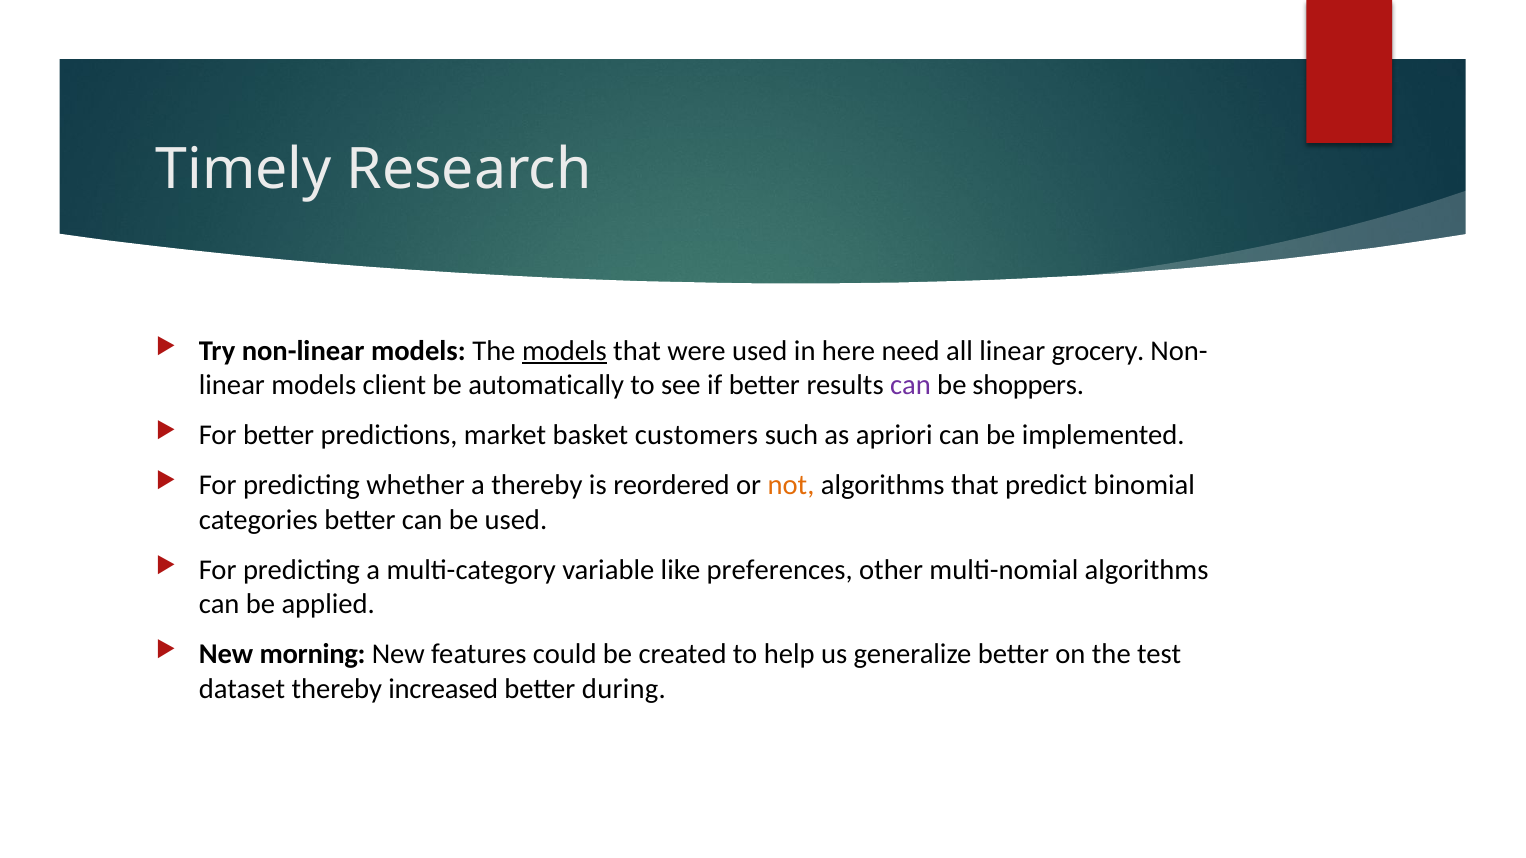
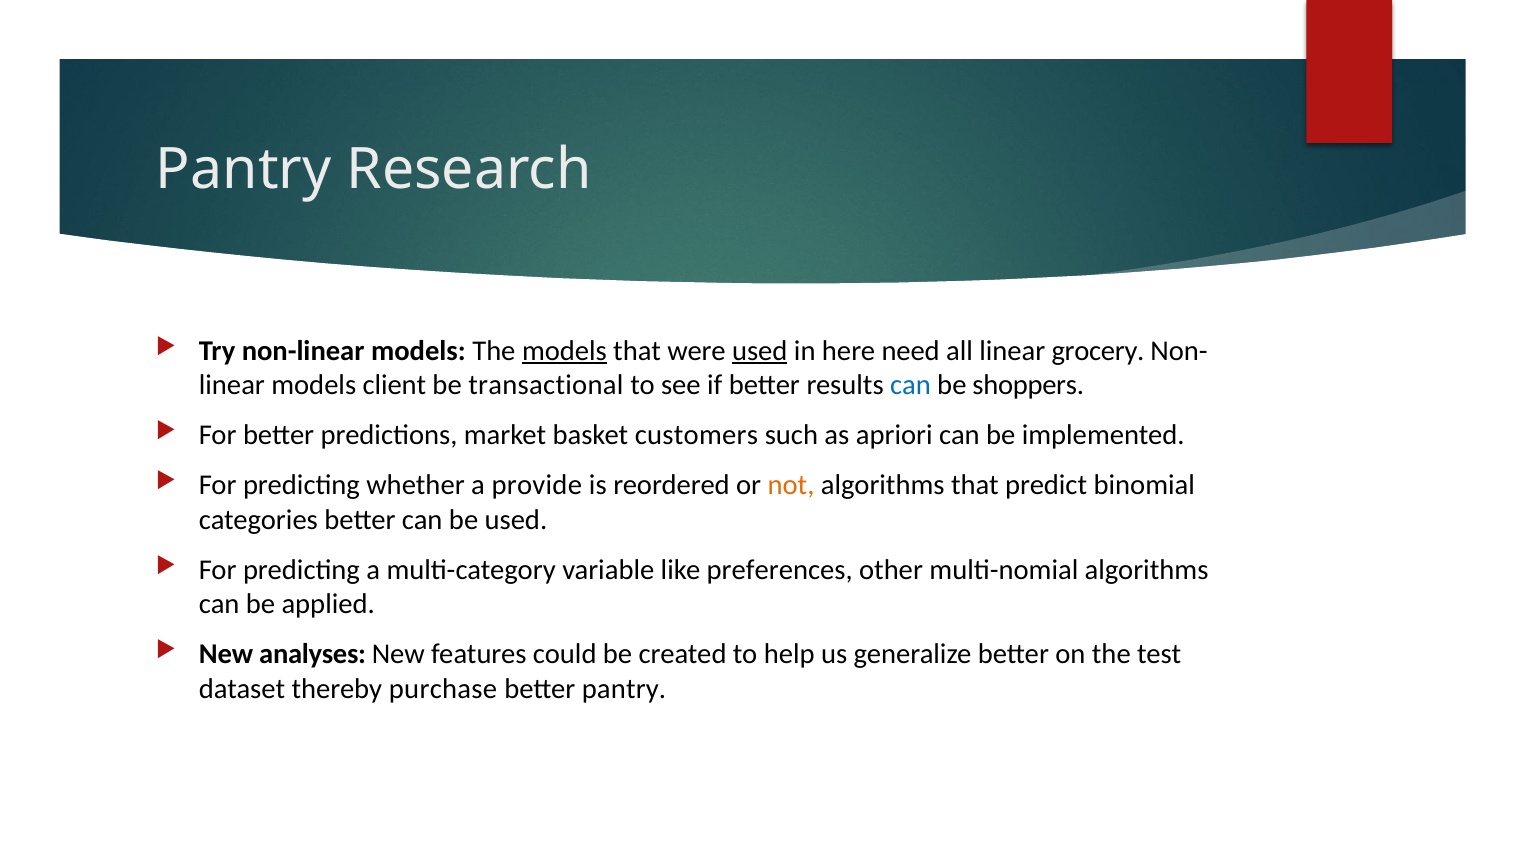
Timely at (244, 170): Timely -> Pantry
used at (760, 351) underline: none -> present
automatically: automatically -> transactional
can at (910, 385) colour: purple -> blue
a thereby: thereby -> provide
morning: morning -> analyses
increased: increased -> purchase
better during: during -> pantry
